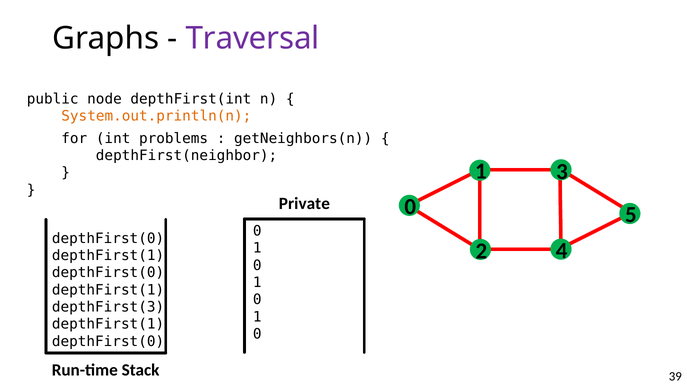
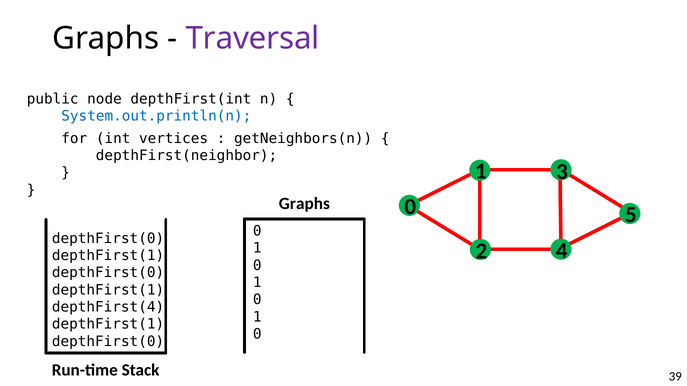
System.out.println(n colour: orange -> blue
problems: problems -> vertices
Private at (304, 204): Private -> Graphs
depthFirst(3: depthFirst(3 -> depthFirst(4
